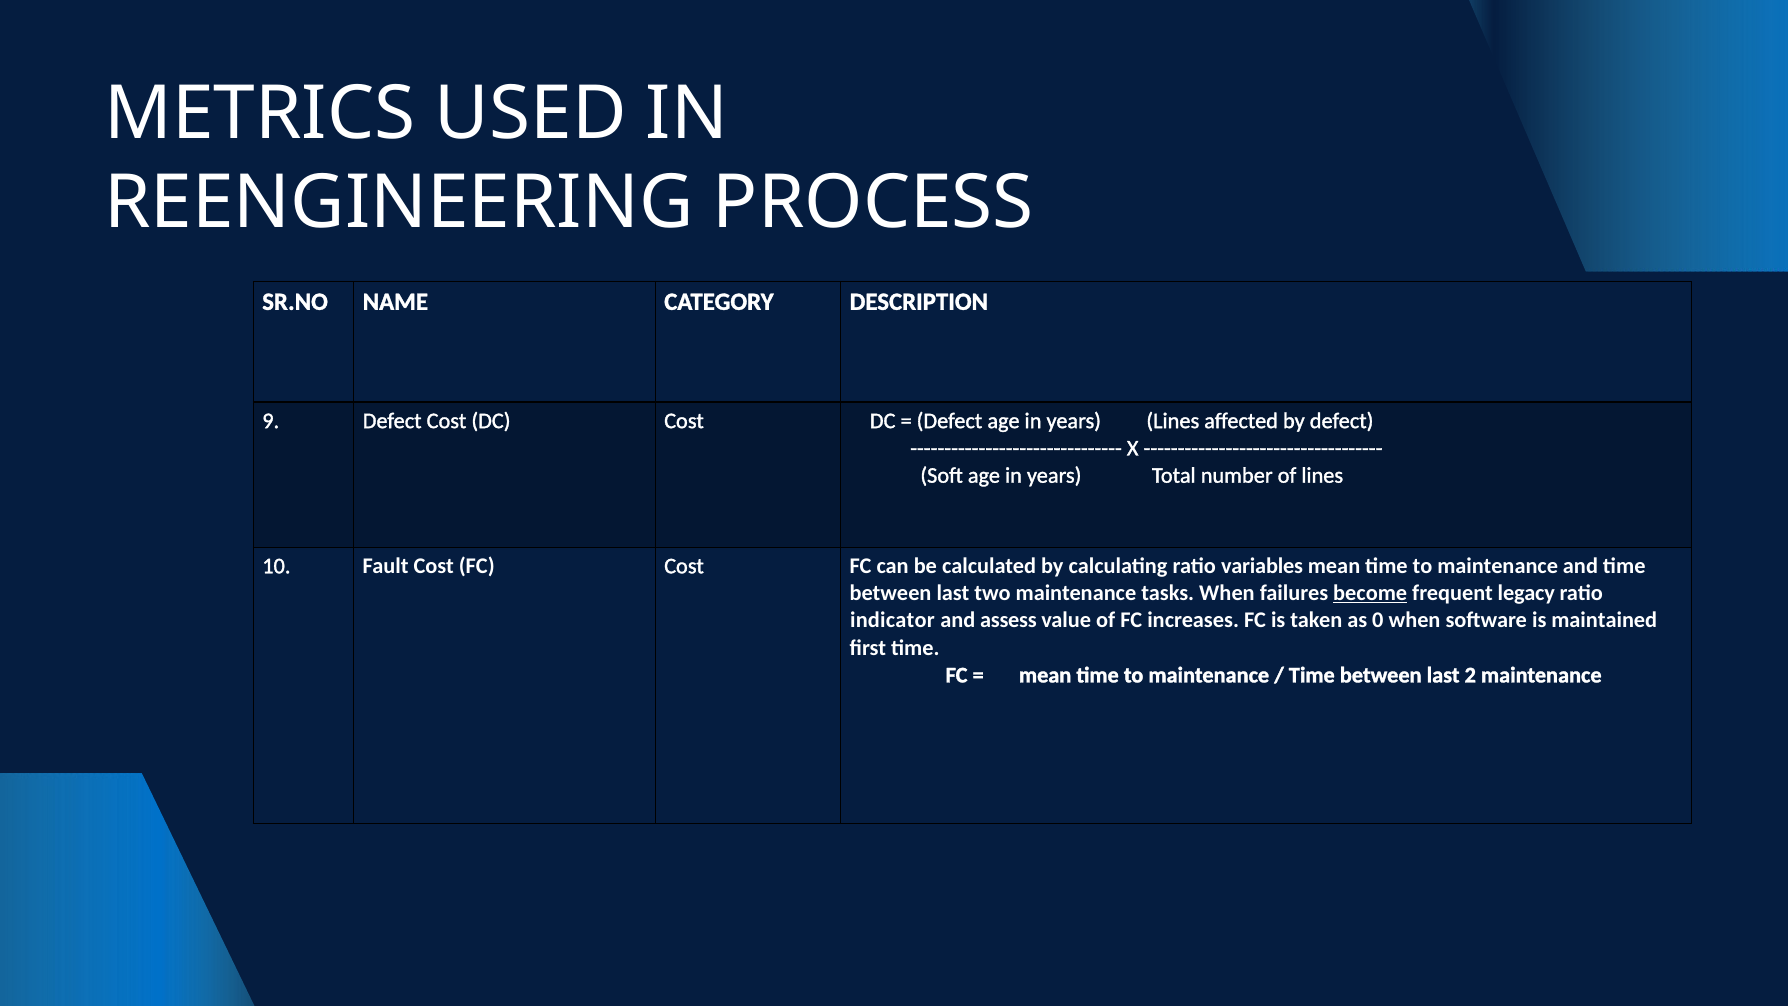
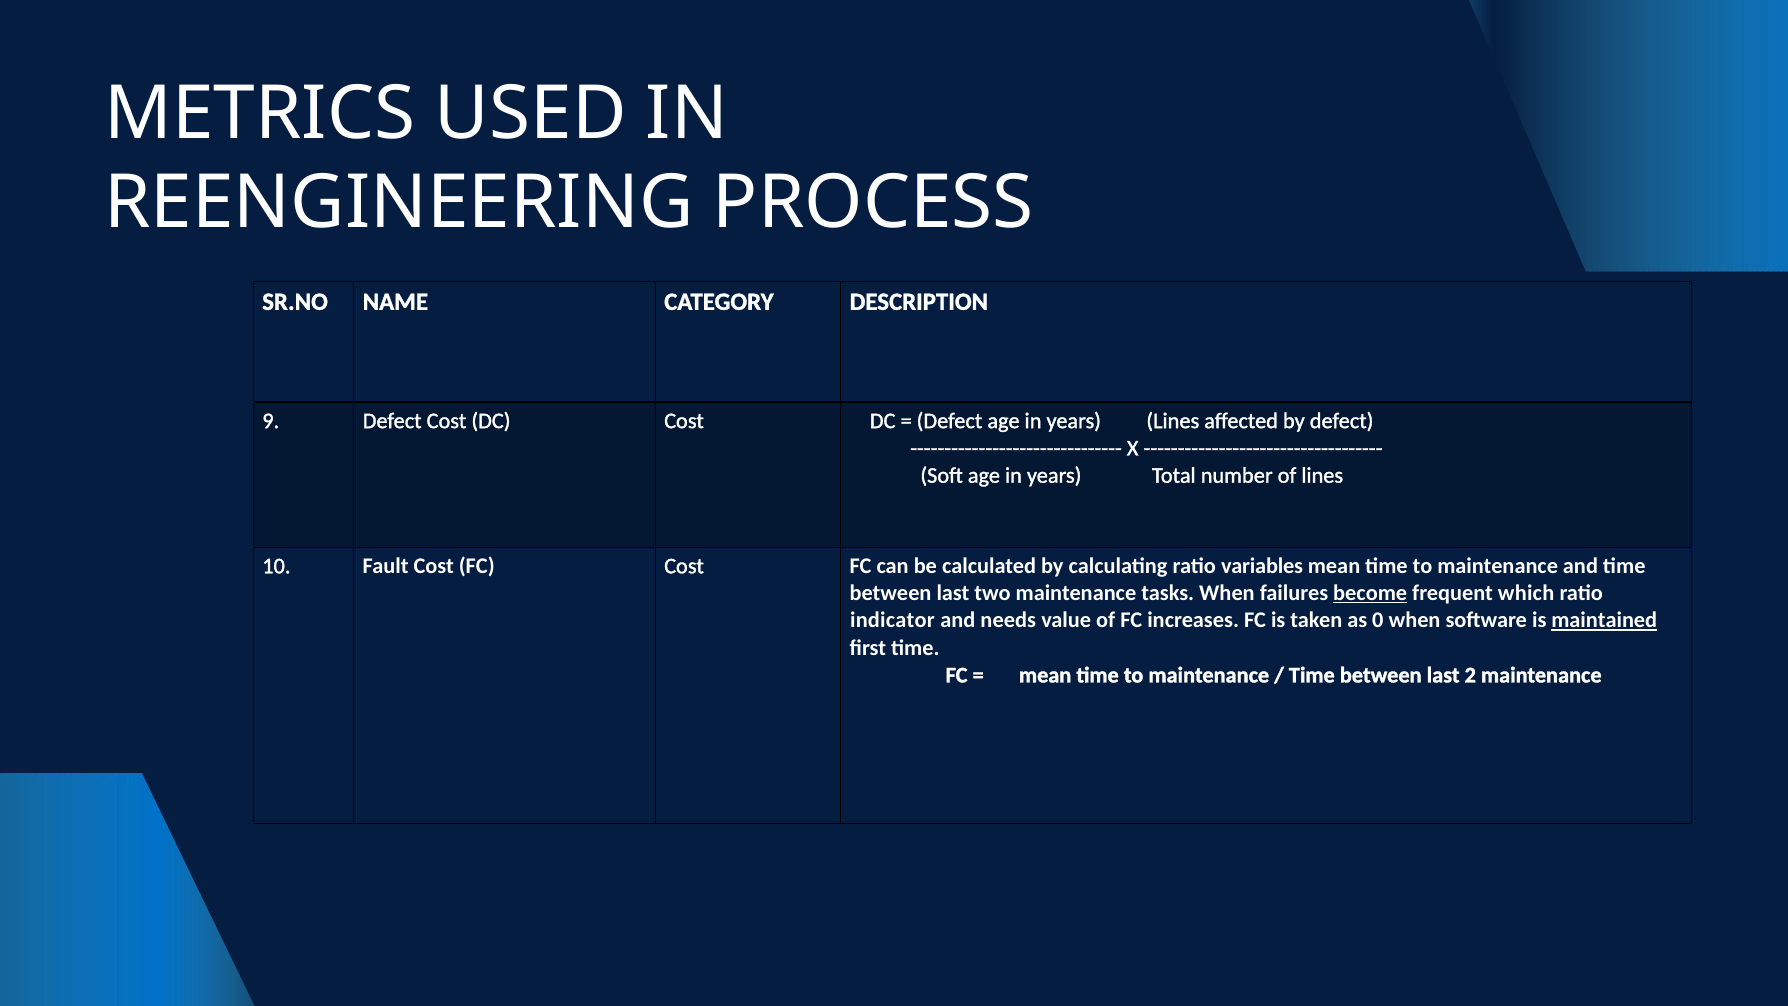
legacy: legacy -> which
assess: assess -> needs
maintained underline: none -> present
